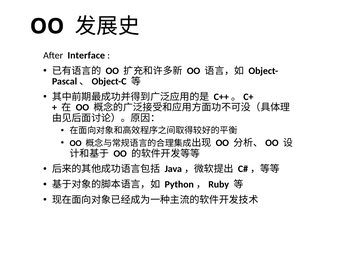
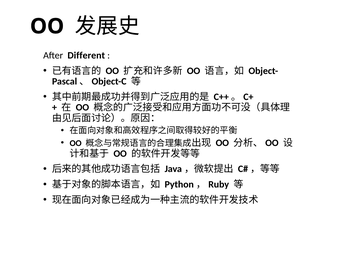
Interface: Interface -> Different
